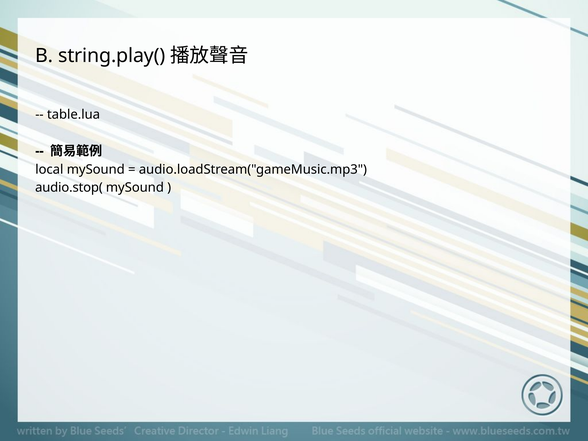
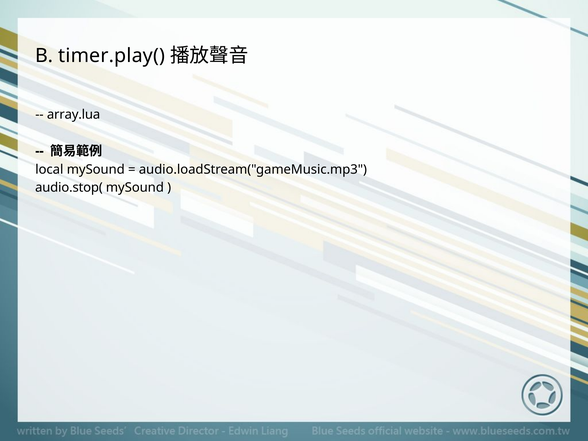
string.play(: string.play( -> timer.play(
table.lua: table.lua -> array.lua
